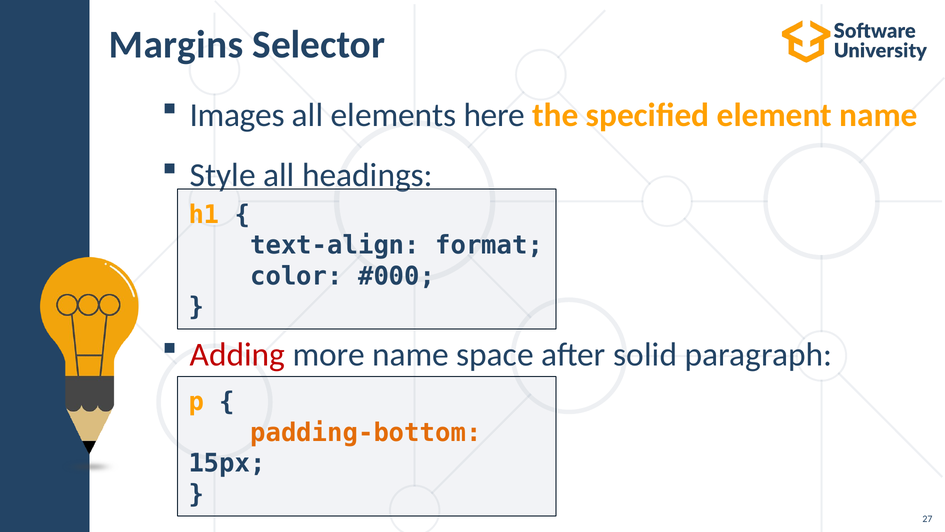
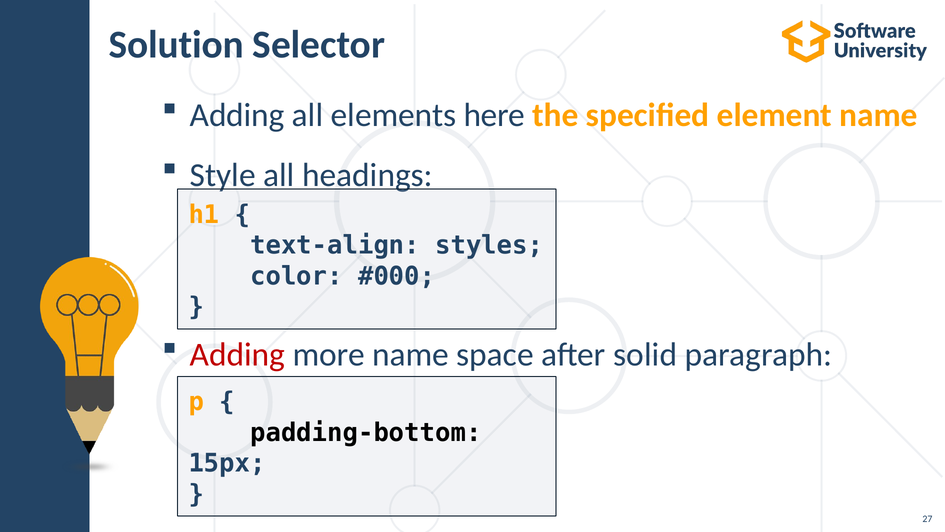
Margins: Margins -> Solution
Images at (237, 115): Images -> Adding
format: format -> styles
padding-bottom colour: orange -> black
